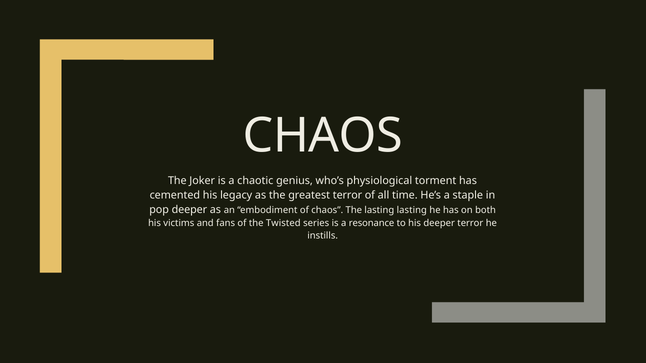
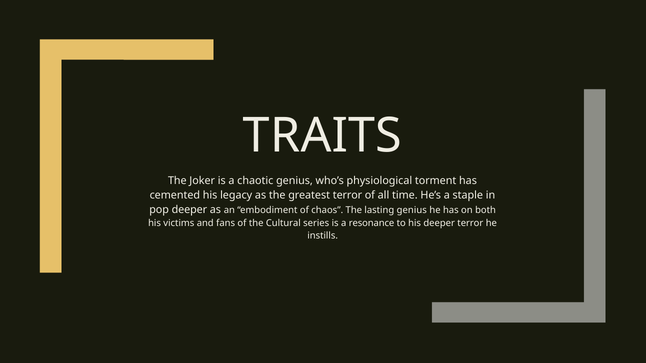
CHAOS at (323, 136): CHAOS -> TRAITS
lasting lasting: lasting -> genius
Twisted: Twisted -> Cultural
